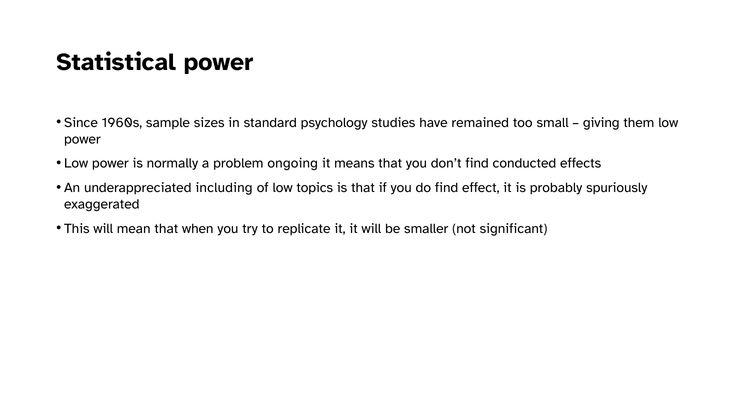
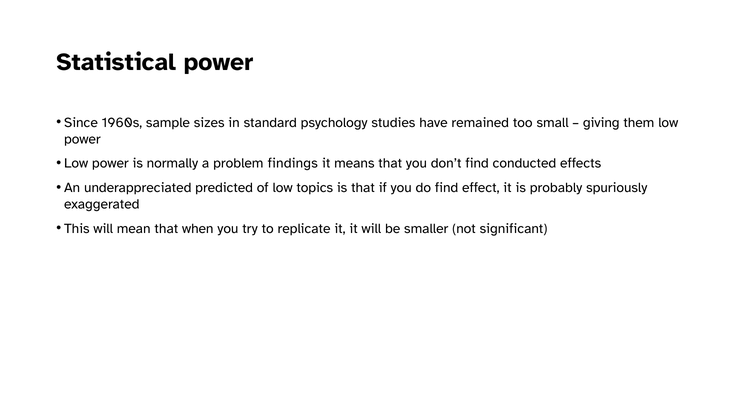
ongoing: ongoing -> findings
including: including -> predicted
